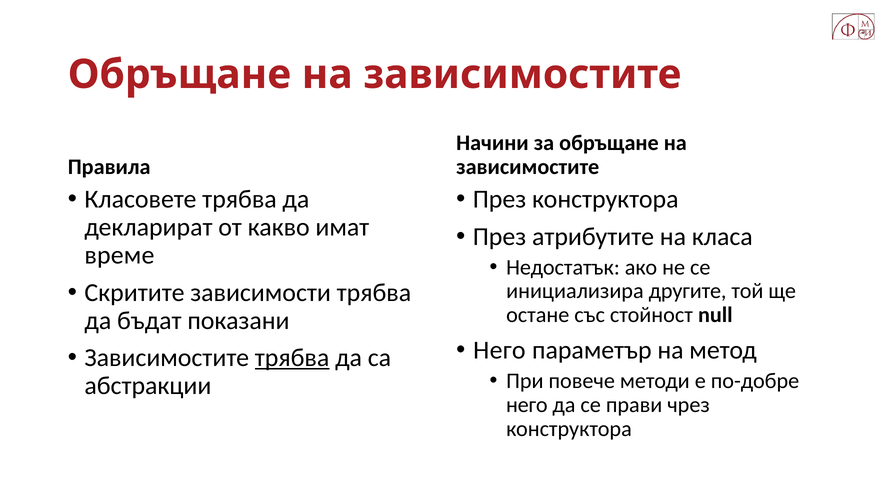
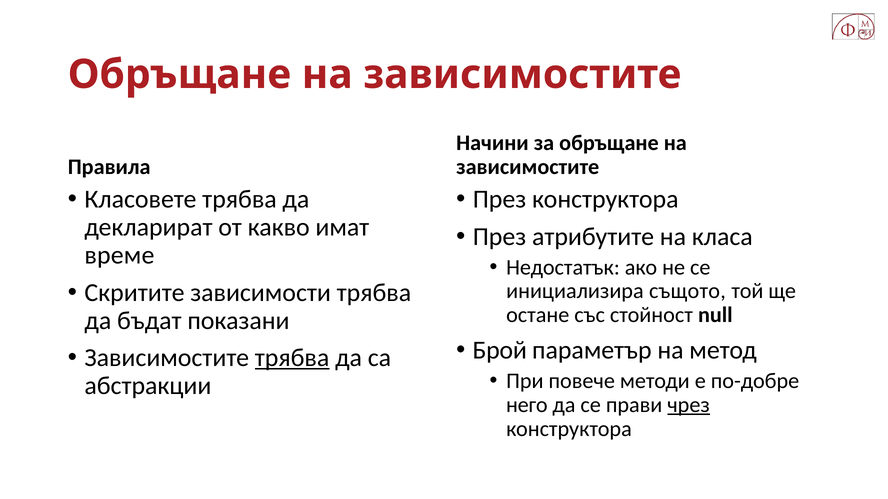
другите: другите -> същото
Него at (499, 351): Него -> Брой
чрез underline: none -> present
